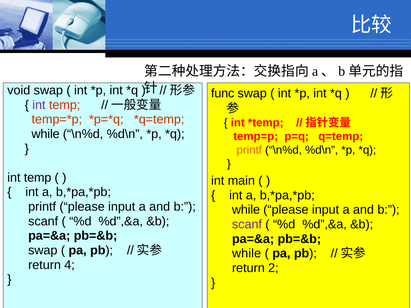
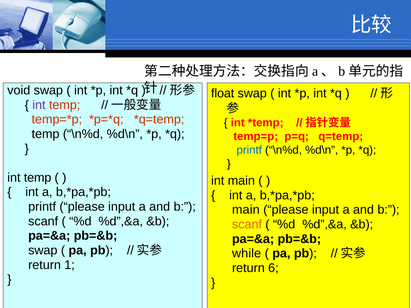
func: func -> float
while at (46, 134): while -> temp
printf at (249, 150) colour: orange -> blue
while at (246, 210): while -> main
scanf at (247, 225) colour: purple -> orange
4: 4 -> 1
2: 2 -> 6
